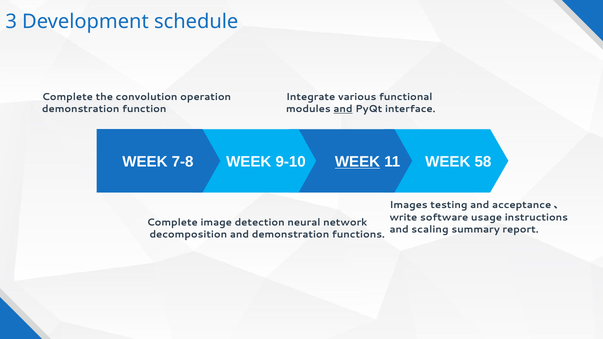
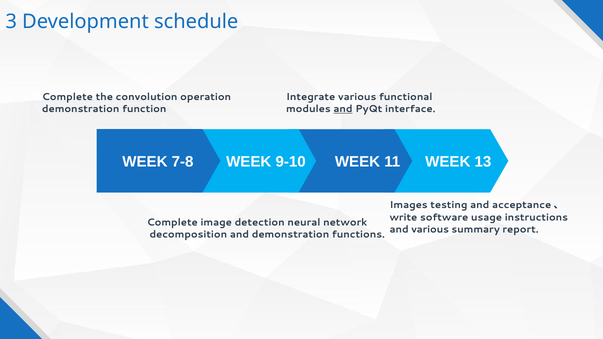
WEEK at (357, 162) underline: present -> none
58: 58 -> 13
and scaling: scaling -> various
